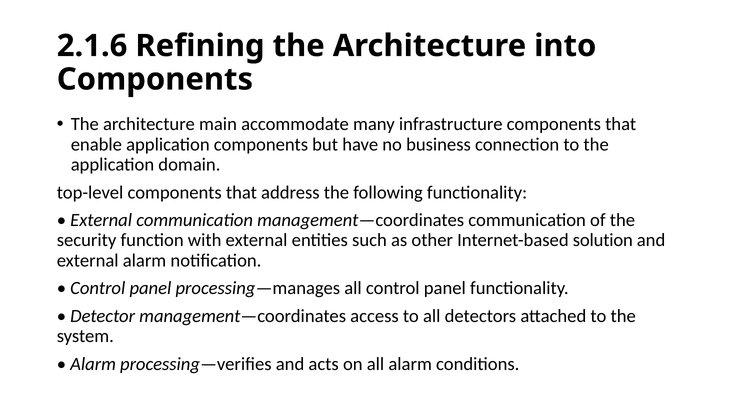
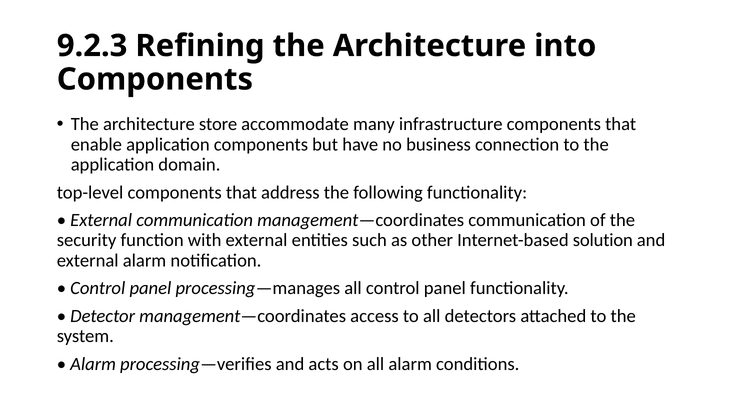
2.1.6: 2.1.6 -> 9.2.3
main: main -> store
